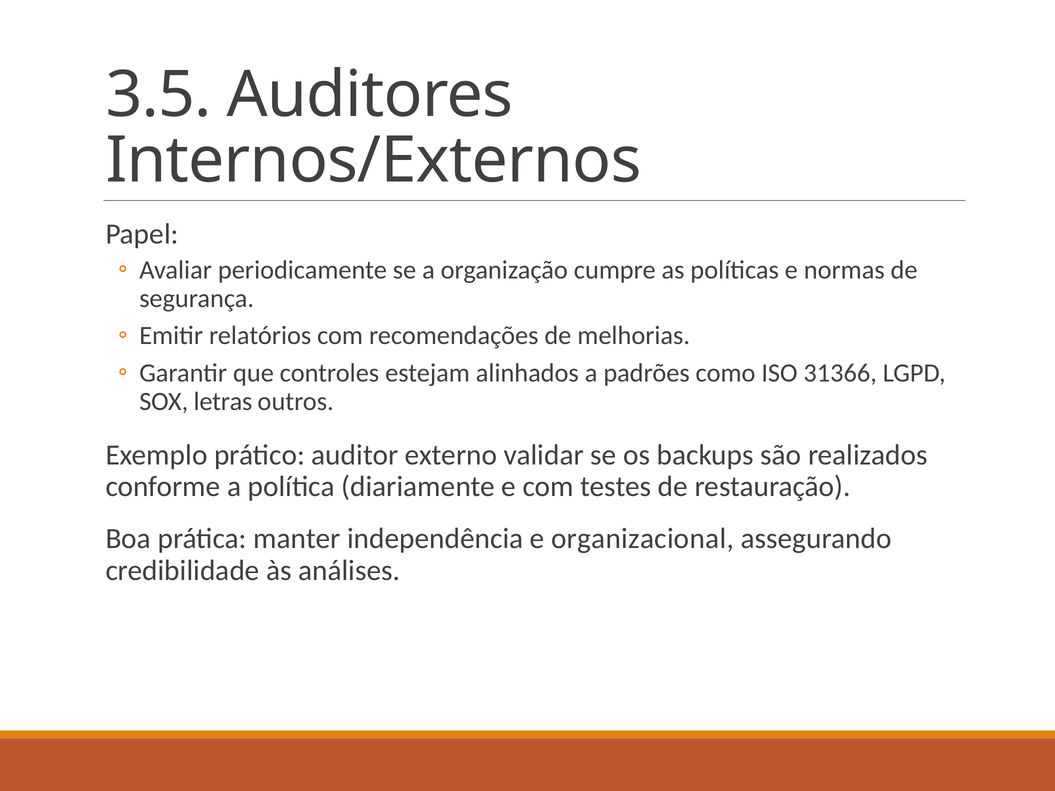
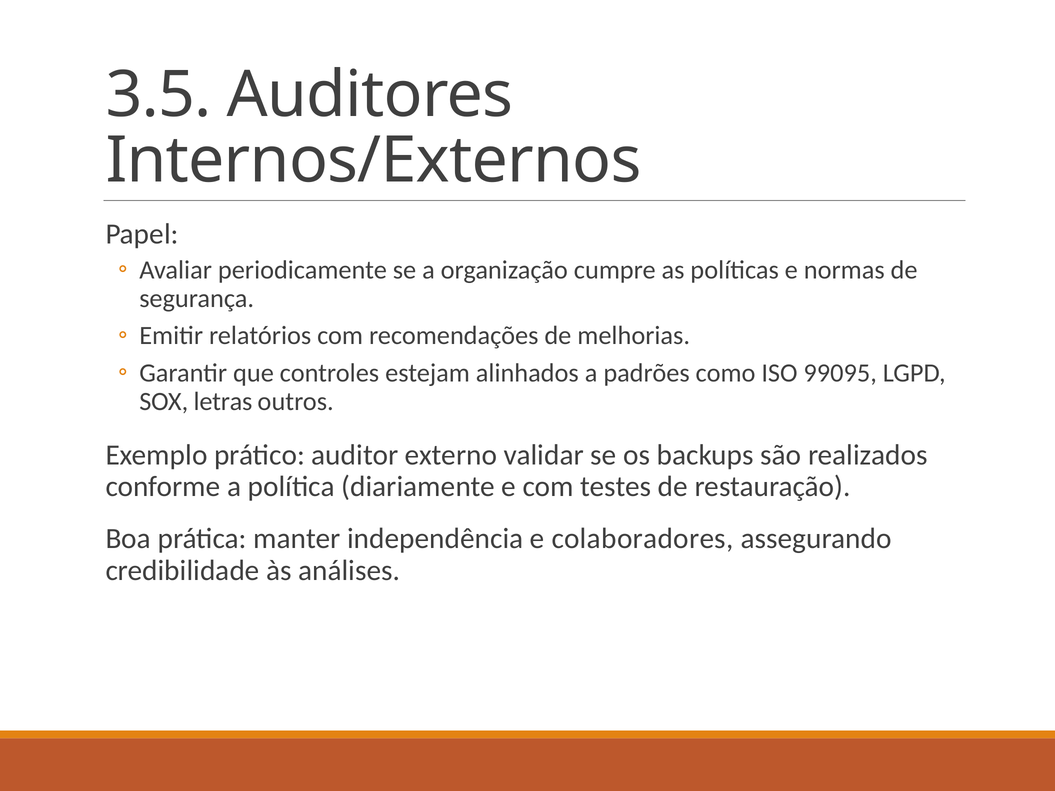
31366: 31366 -> 99095
organizacional: organizacional -> colaboradores
